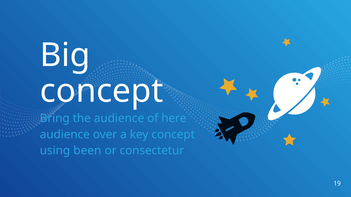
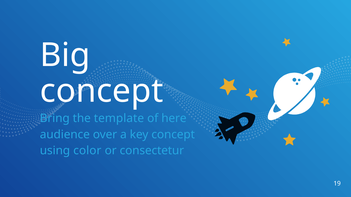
the audience: audience -> template
been: been -> color
